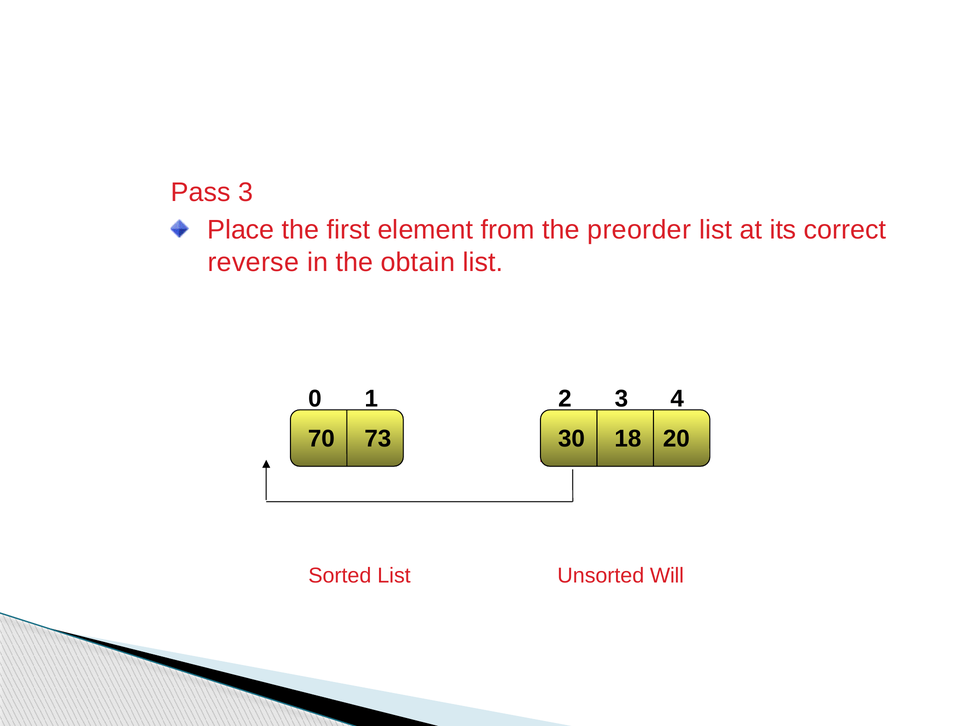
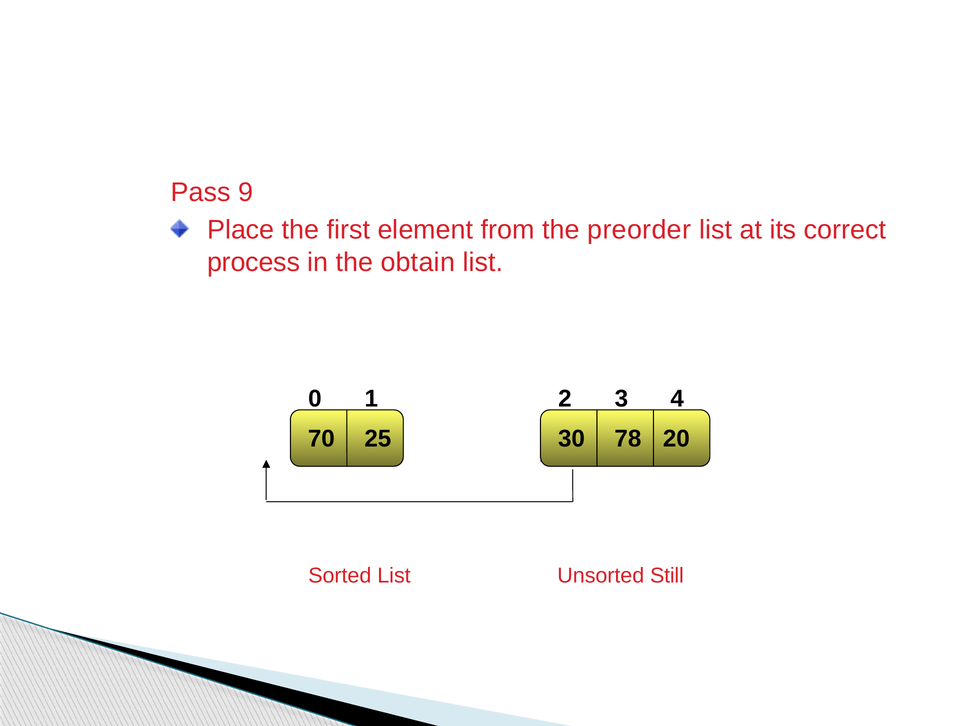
Pass 3: 3 -> 9
reverse: reverse -> process
73: 73 -> 25
18: 18 -> 78
Will: Will -> Still
